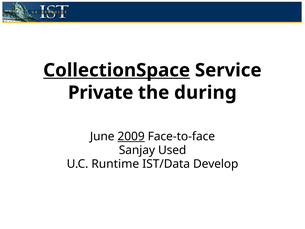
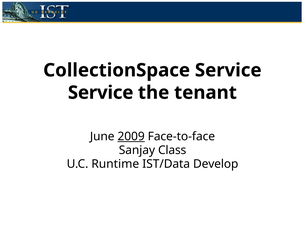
CollectionSpace underline: present -> none
Private at (101, 93): Private -> Service
during: during -> tenant
Used: Used -> Class
